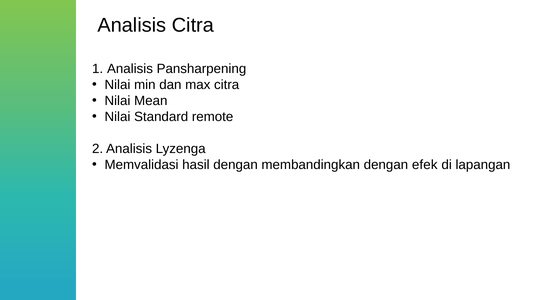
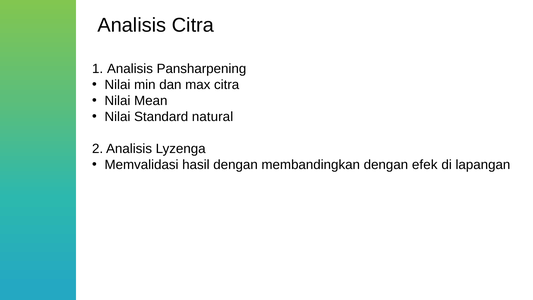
remote: remote -> natural
